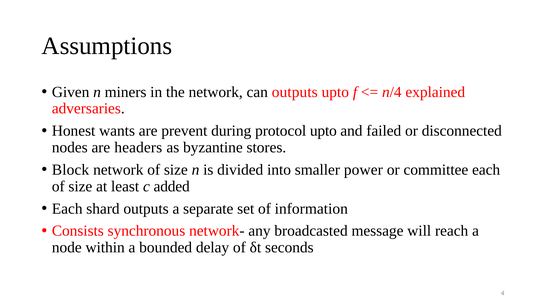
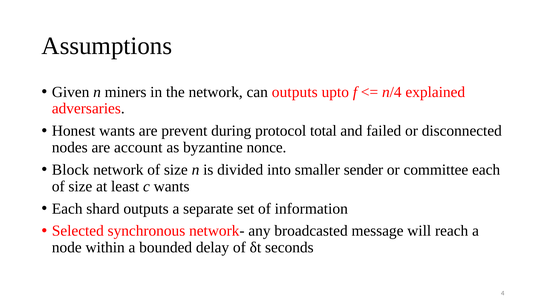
protocol upto: upto -> total
headers: headers -> account
stores: stores -> nonce
power: power -> sender
c added: added -> wants
Consists: Consists -> Selected
